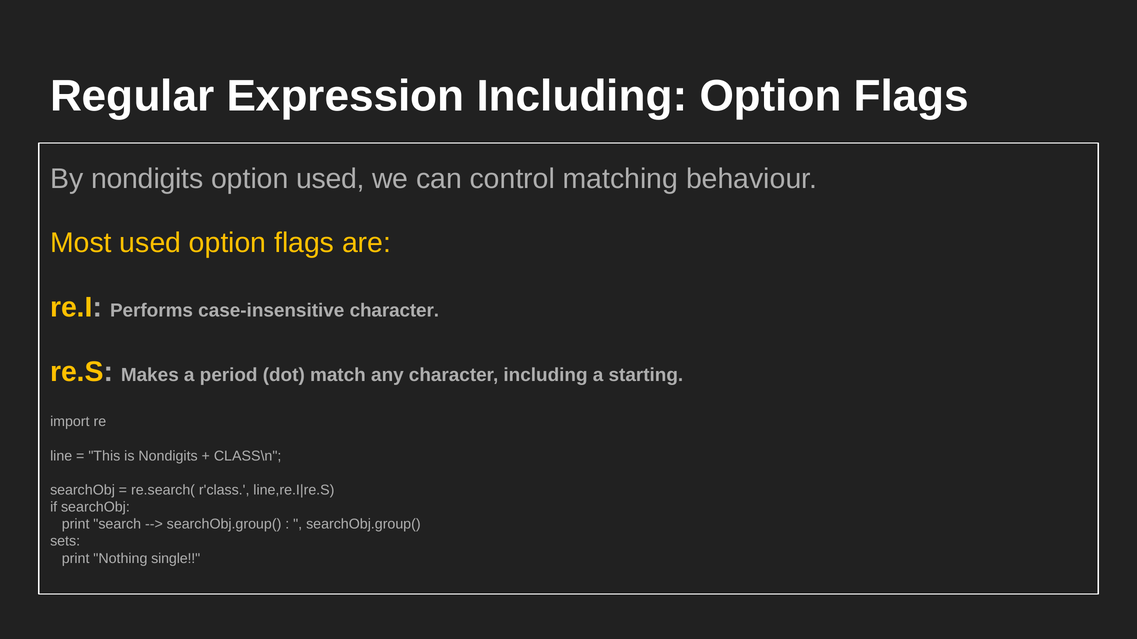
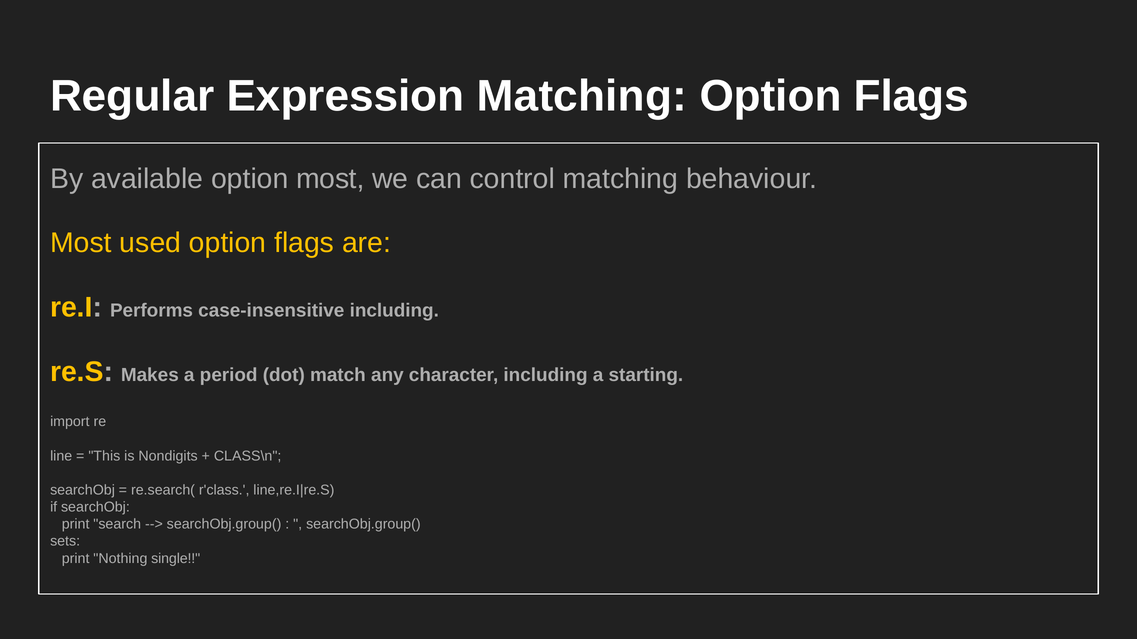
Expression Including: Including -> Matching
By nondigits: nondigits -> available
option used: used -> most
case-insensitive character: character -> including
